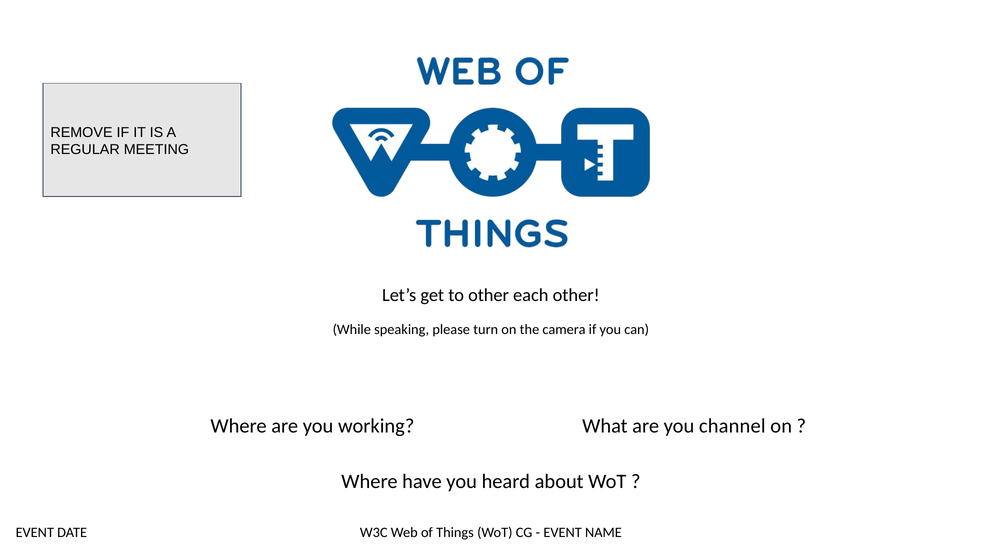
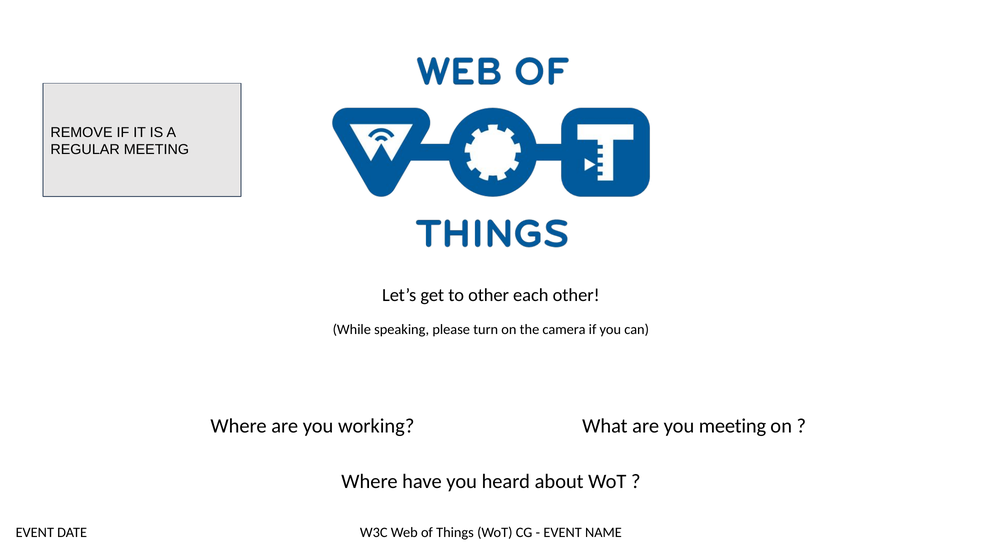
you channel: channel -> meeting
